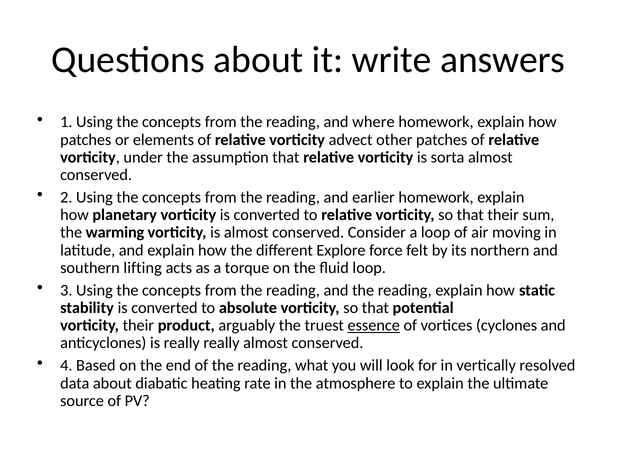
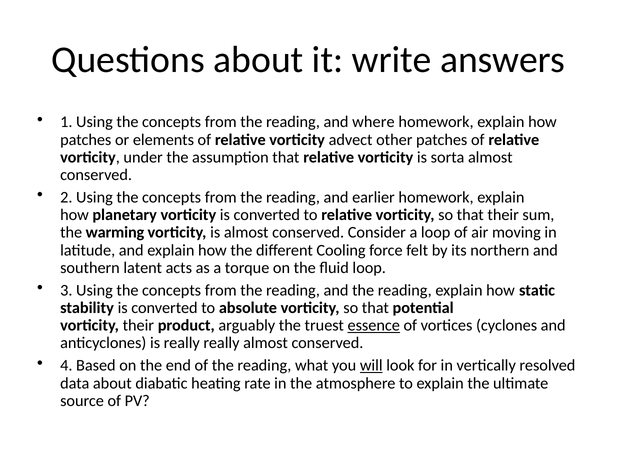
Explore: Explore -> Cooling
lifting: lifting -> latent
will underline: none -> present
